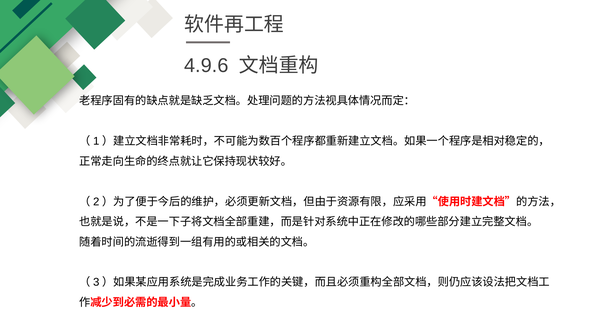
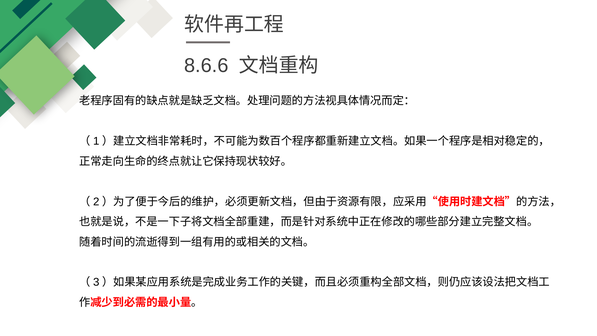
4.9.6: 4.9.6 -> 8.6.6
